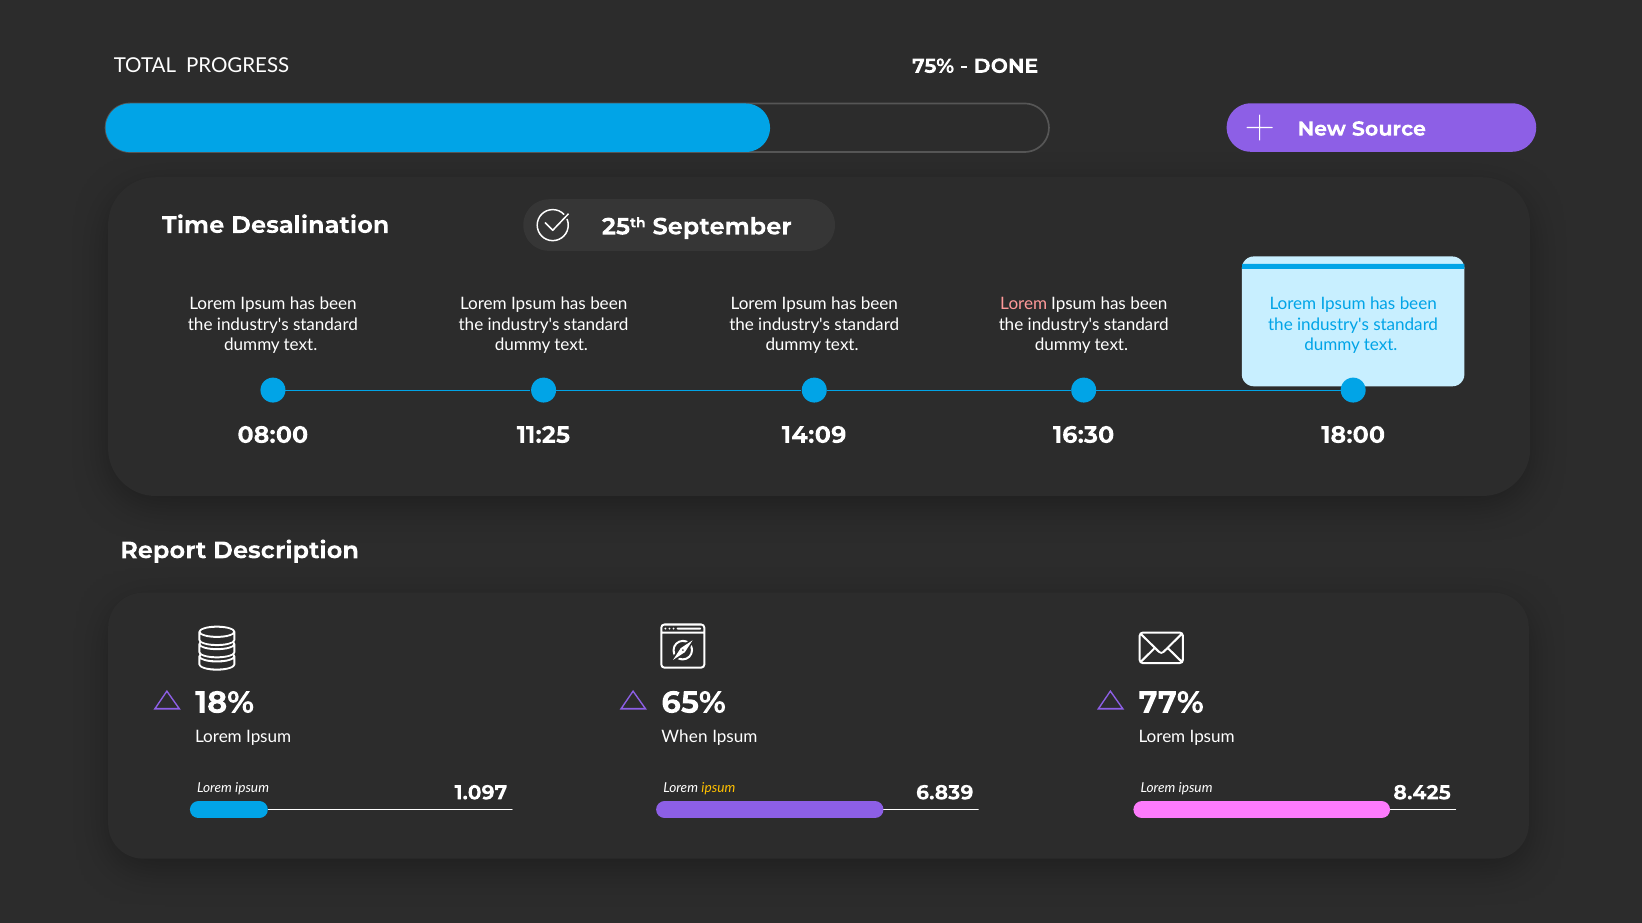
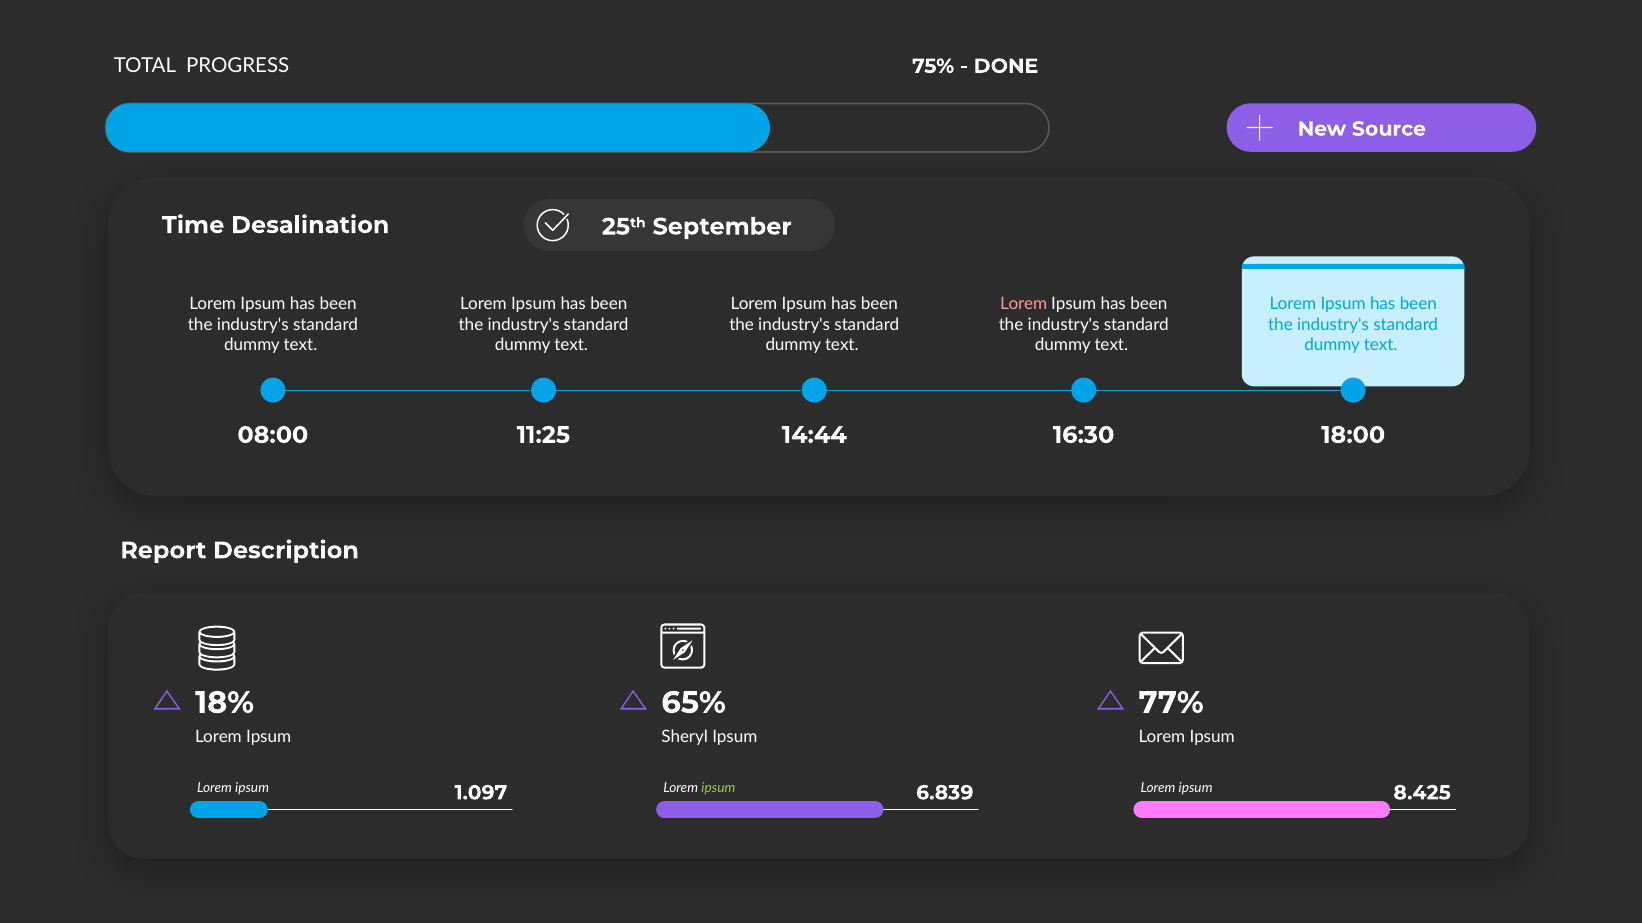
14:09: 14:09 -> 14:44
When: When -> Sheryl
ipsum at (718, 788) colour: yellow -> light green
